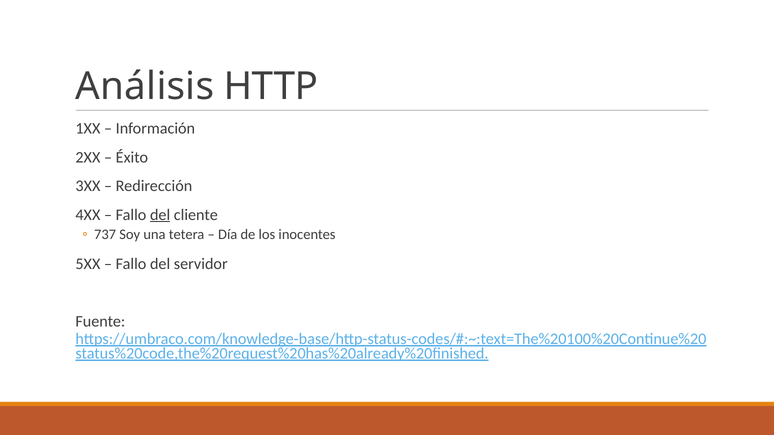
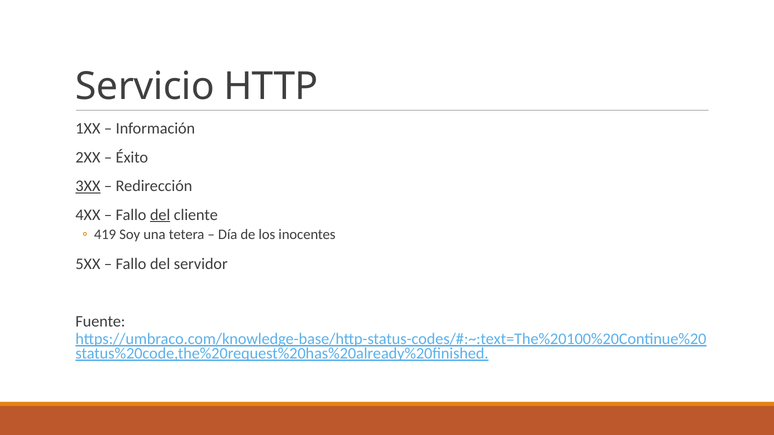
Análisis: Análisis -> Servicio
3XX underline: none -> present
737: 737 -> 419
